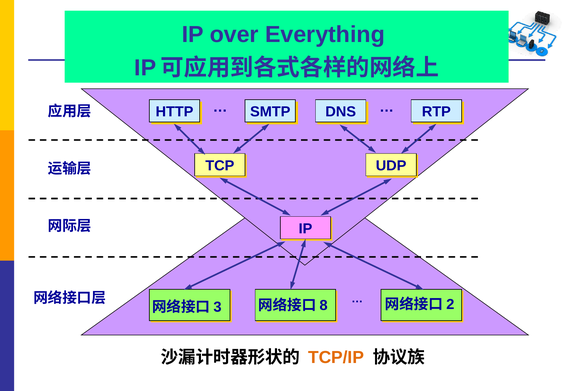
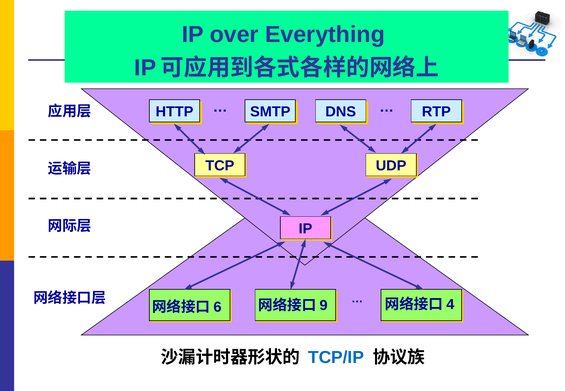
3: 3 -> 6
8: 8 -> 9
2: 2 -> 4
TCP/IP at (336, 358) colour: orange -> blue
